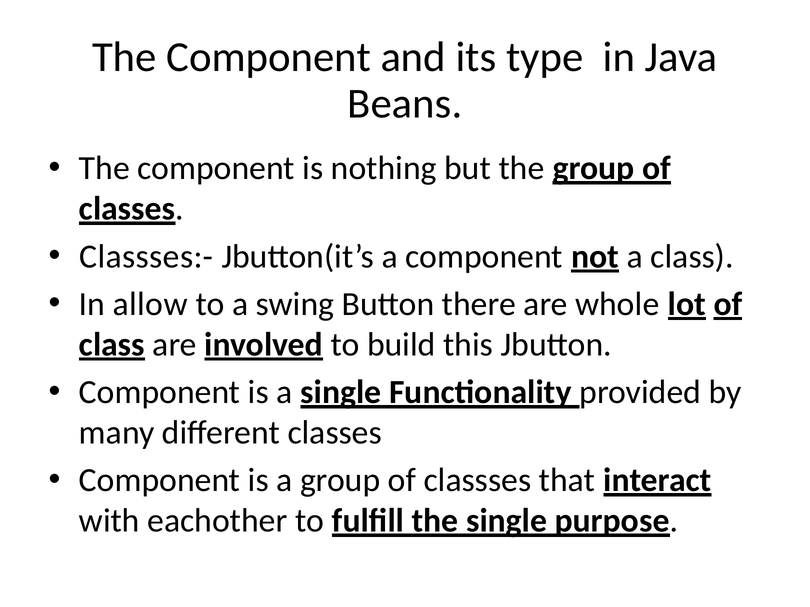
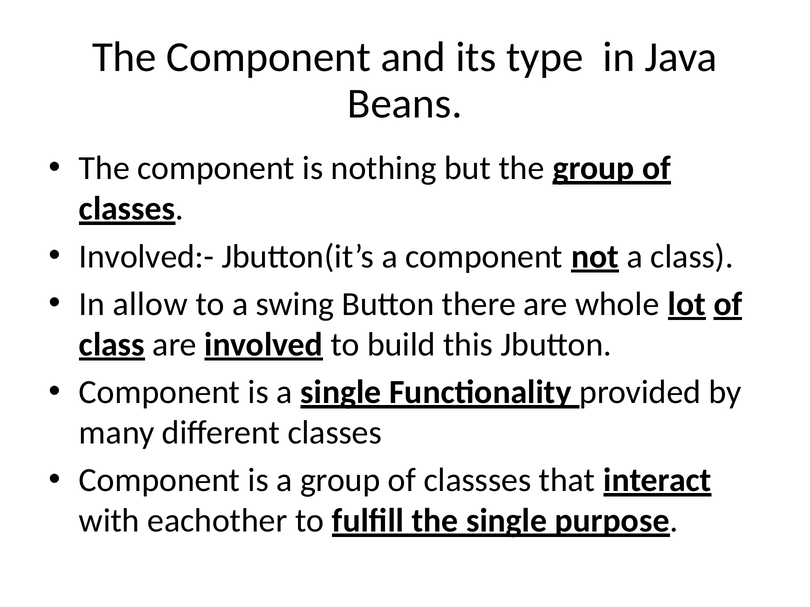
Classses:-: Classses:- -> Involved:-
